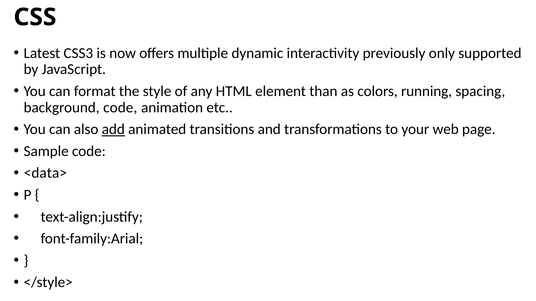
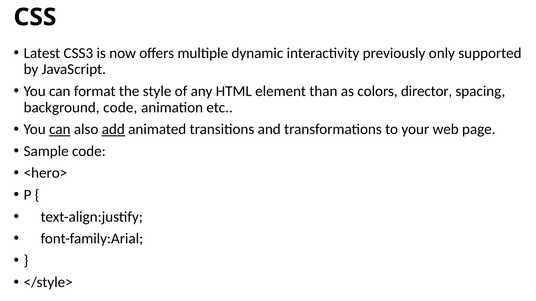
running: running -> director
can at (60, 130) underline: none -> present
<data>: <data> -> <hero>
